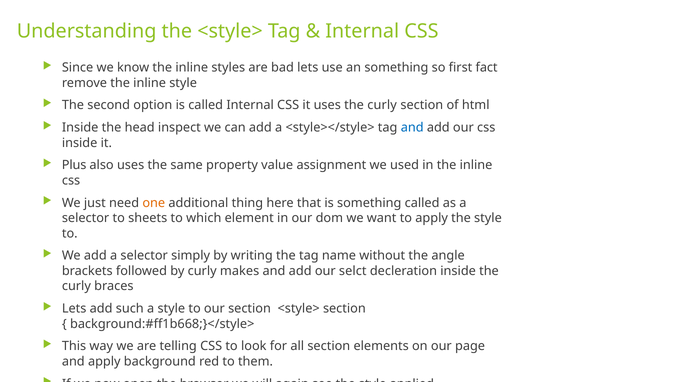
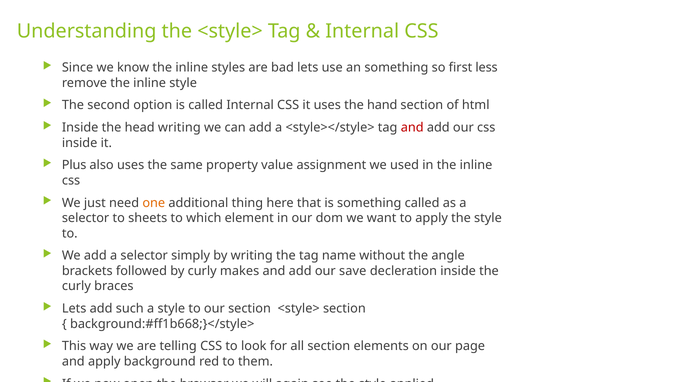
fact: fact -> less
uses the curly: curly -> hand
head inspect: inspect -> writing
and at (412, 128) colour: blue -> red
selct: selct -> save
